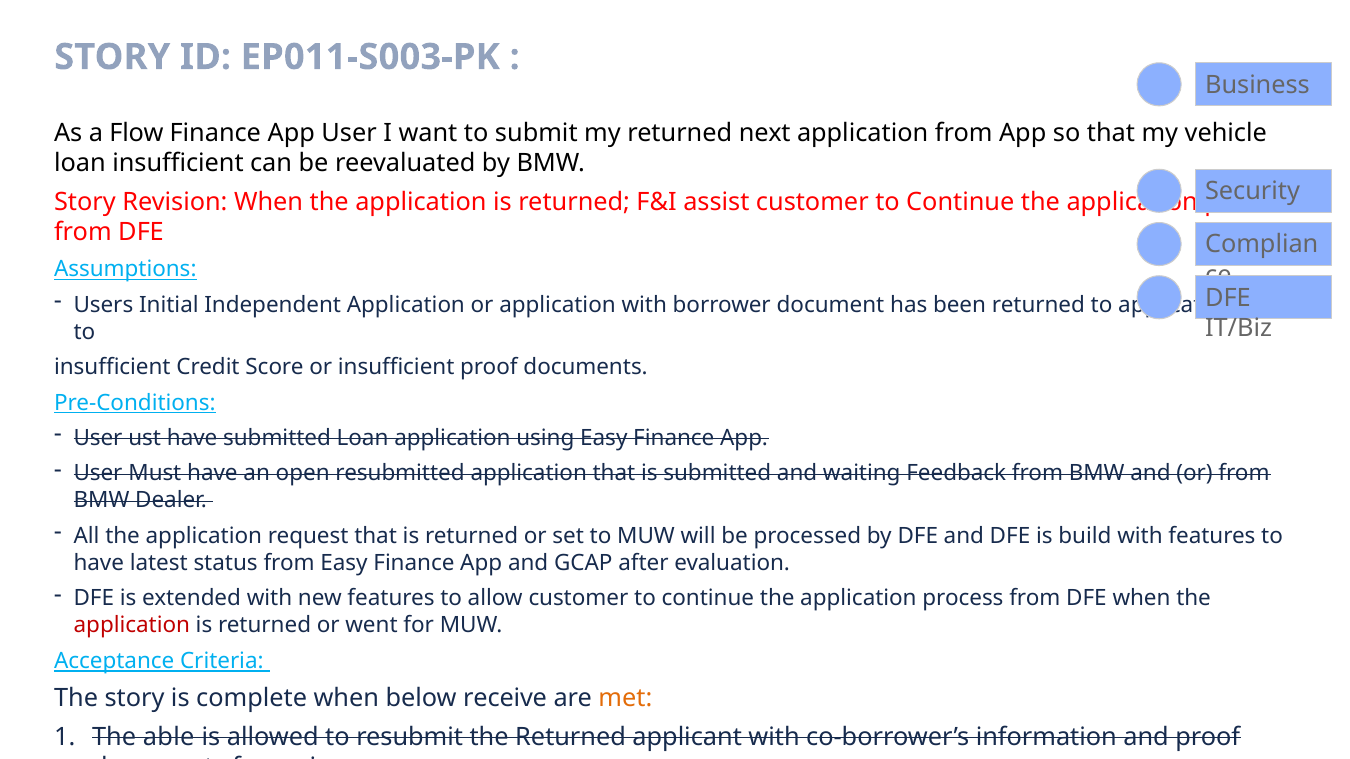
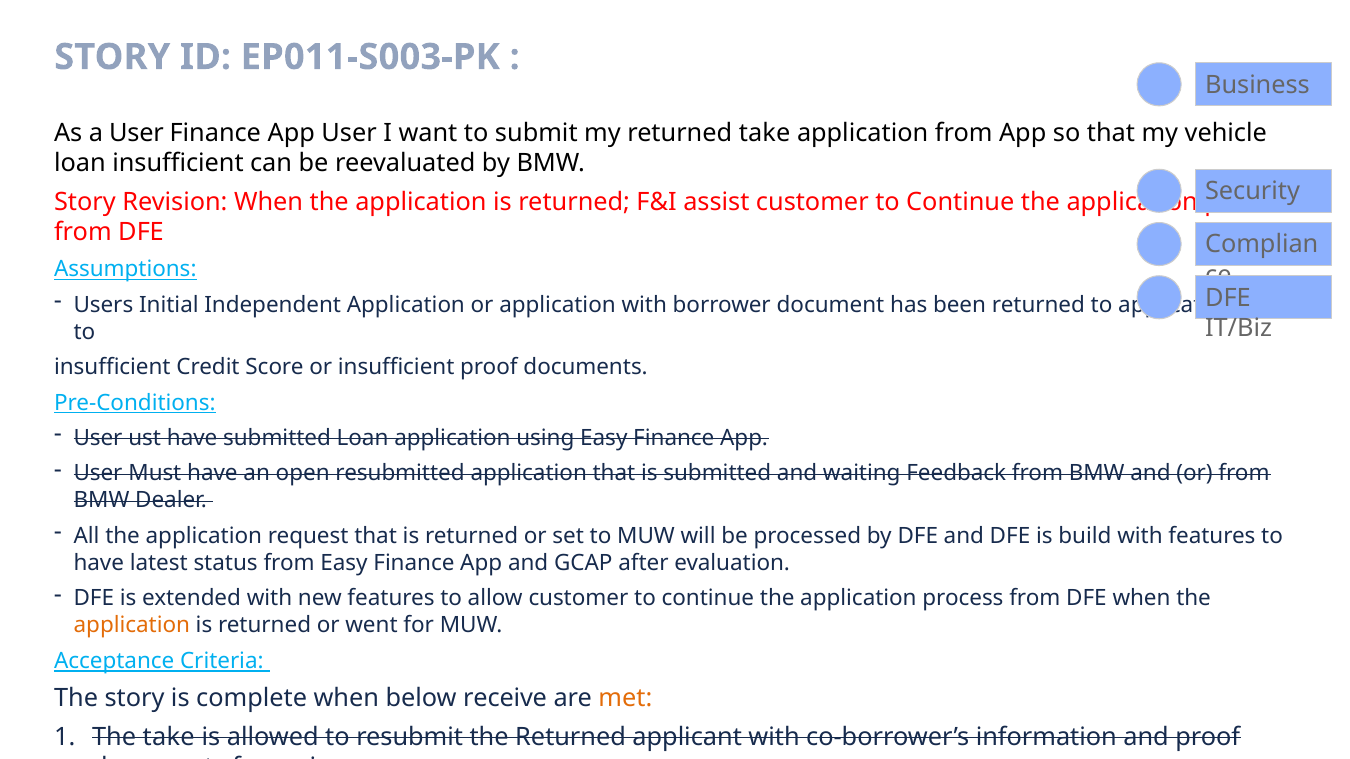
a Flow: Flow -> User
returned next: next -> take
application at (132, 626) colour: red -> orange
The able: able -> take
